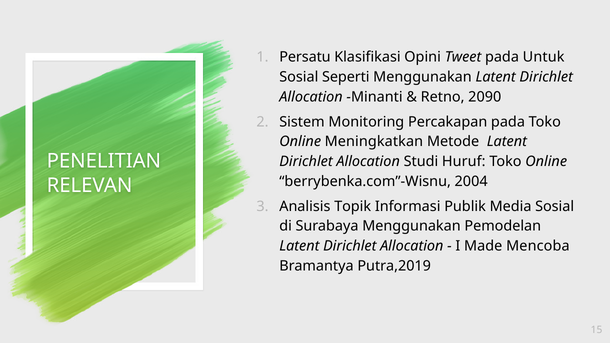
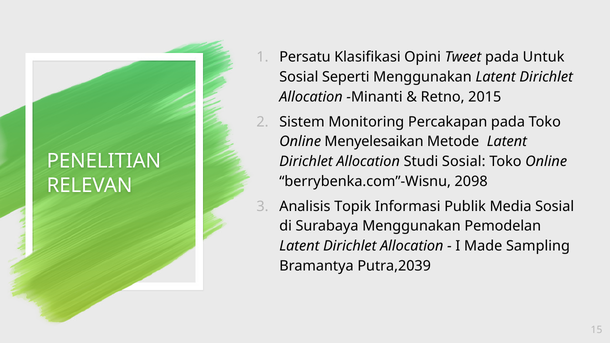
2090: 2090 -> 2015
Meningkatkan: Meningkatkan -> Menyelesaikan
Studi Huruf: Huruf -> Sosial
2004: 2004 -> 2098
Mencoba: Mencoba -> Sampling
Putra,2019: Putra,2019 -> Putra,2039
